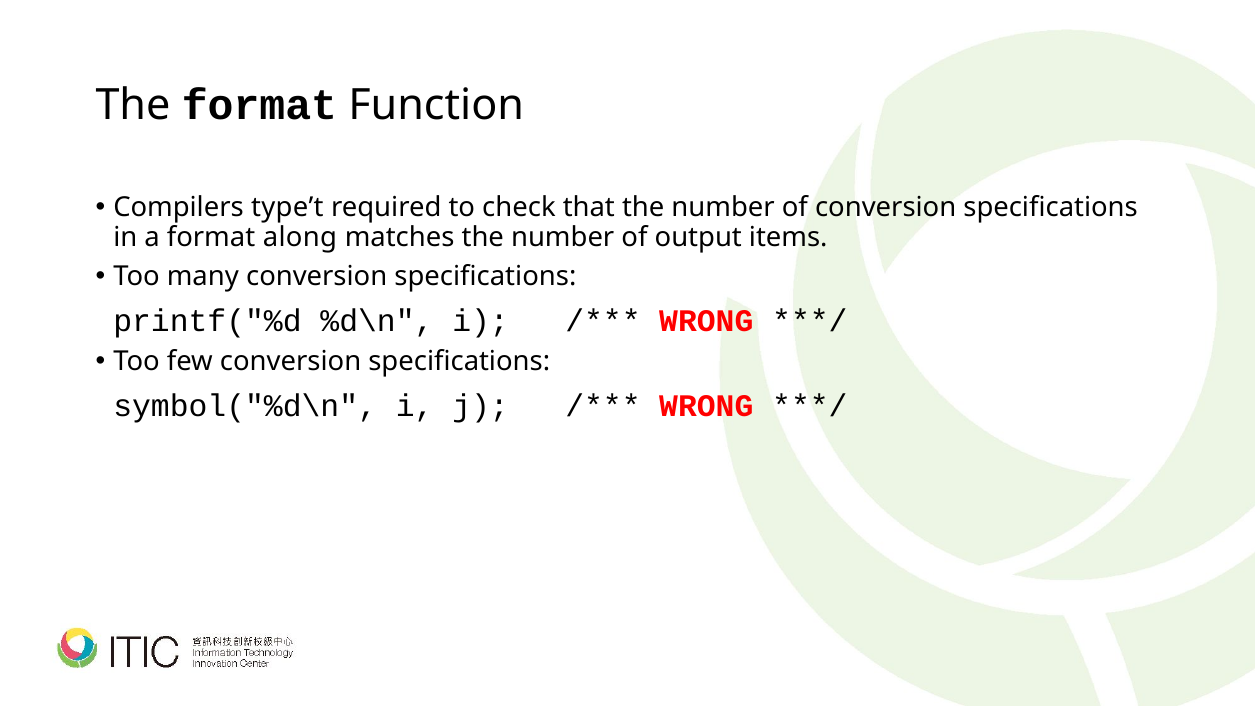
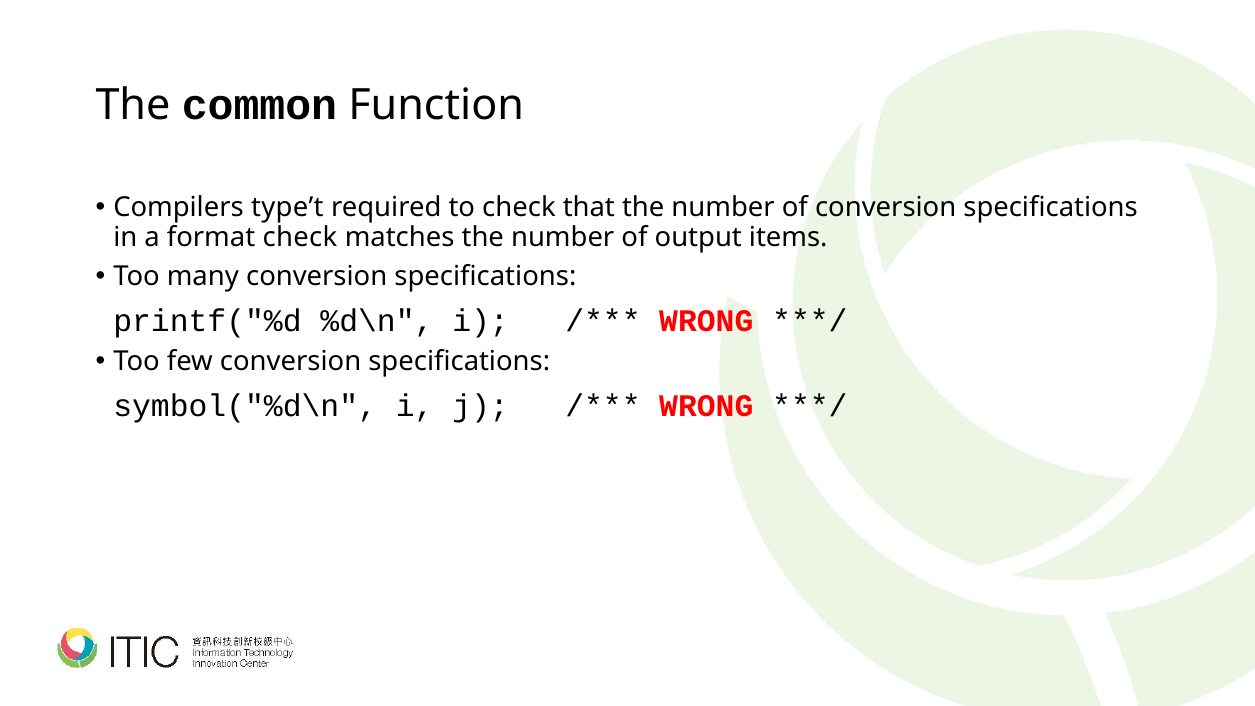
The format: format -> common
format along: along -> check
